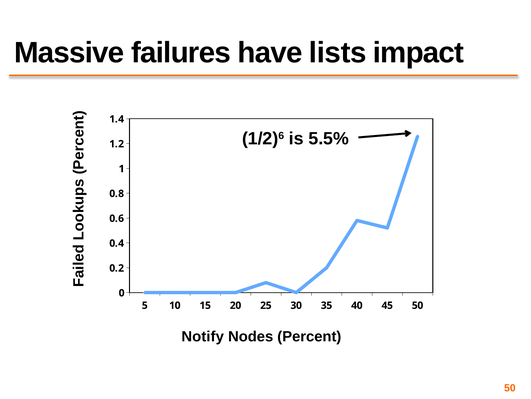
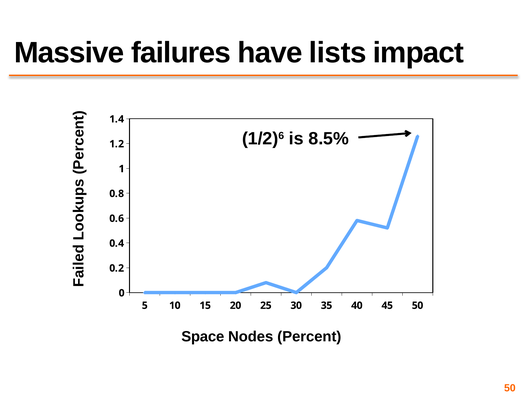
5.5%: 5.5% -> 8.5%
Notify: Notify -> Space
